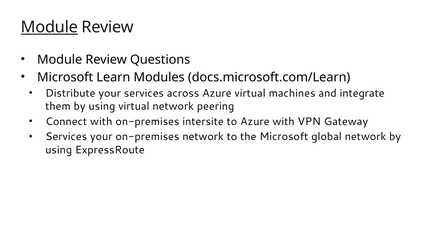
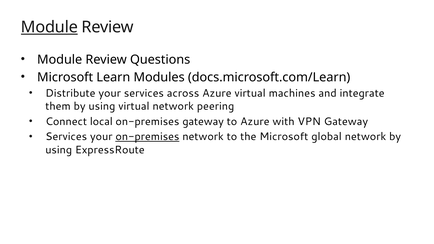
Connect with: with -> local
on-premises intersite: intersite -> gateway
on-premises at (147, 137) underline: none -> present
